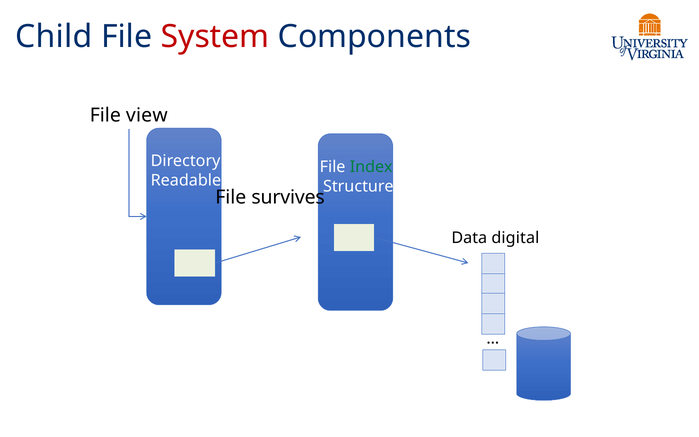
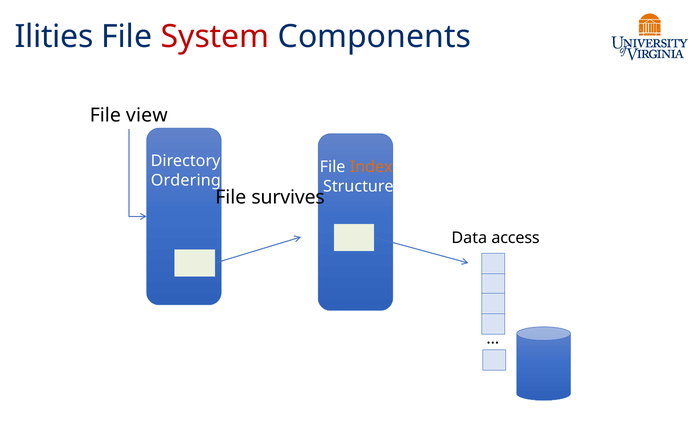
Child: Child -> Ilities
Index colour: green -> orange
Readable: Readable -> Ordering
digital: digital -> access
